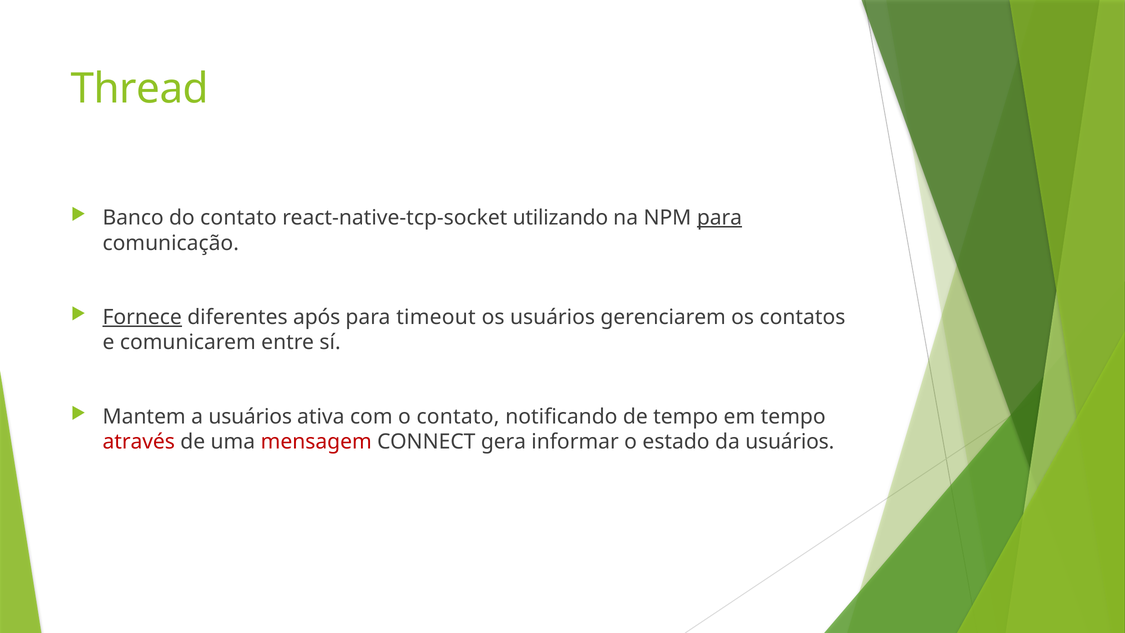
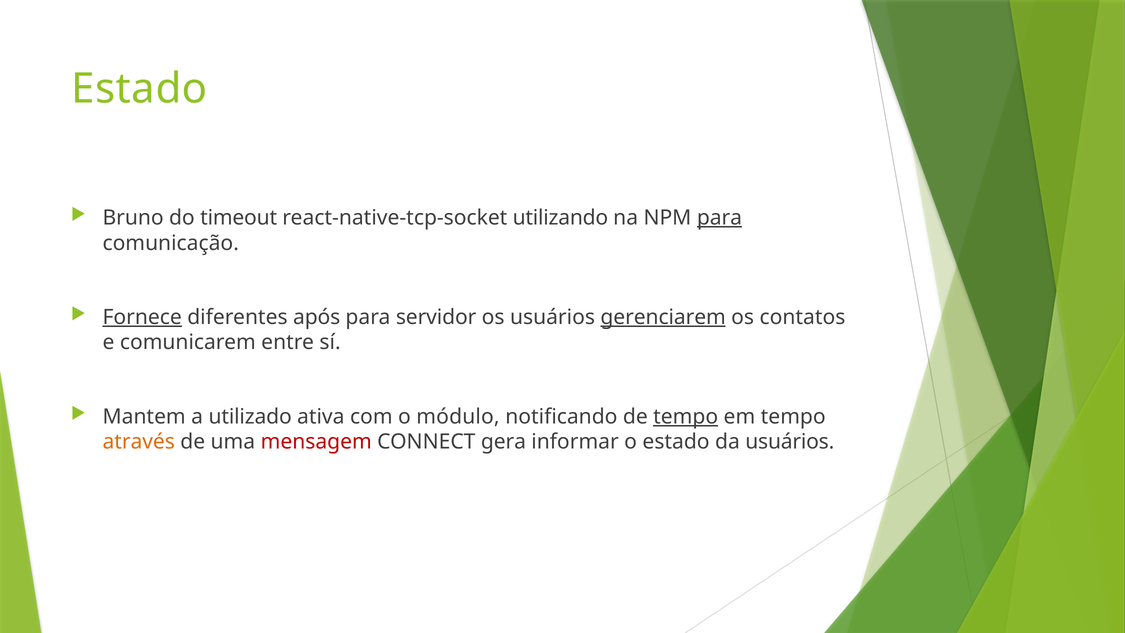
Thread at (140, 89): Thread -> Estado
Banco: Banco -> Bruno
do contato: contato -> timeout
timeout: timeout -> servidor
gerenciarem underline: none -> present
a usuários: usuários -> utilizado
o contato: contato -> módulo
tempo at (686, 417) underline: none -> present
através colour: red -> orange
